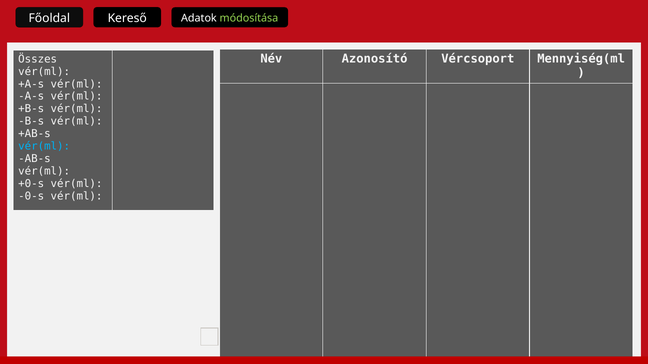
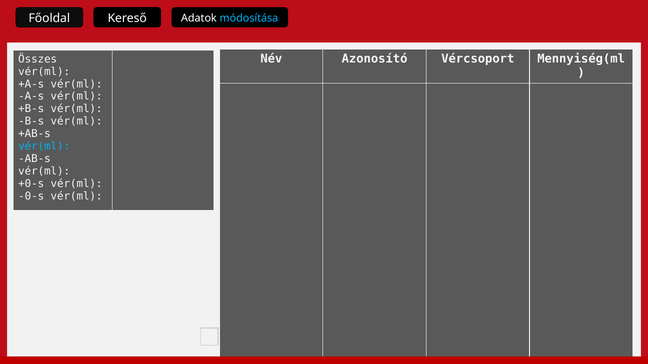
módosítása colour: light green -> light blue
